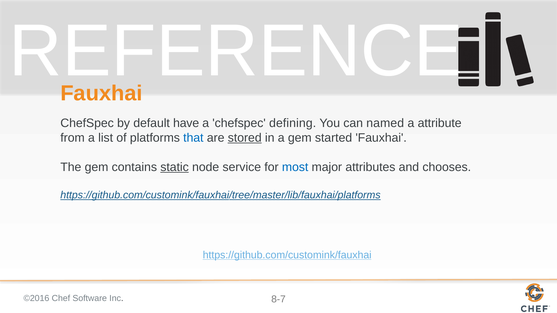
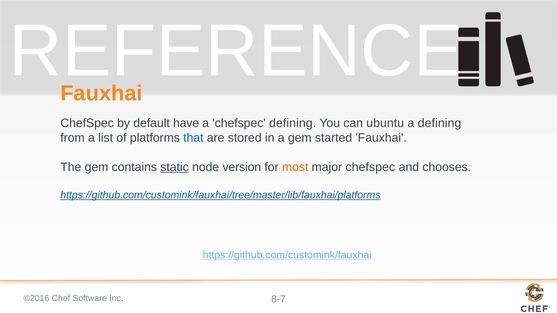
named: named -> ubuntu
a attribute: attribute -> defining
stored underline: present -> none
service: service -> version
most colour: blue -> orange
major attributes: attributes -> chefspec
